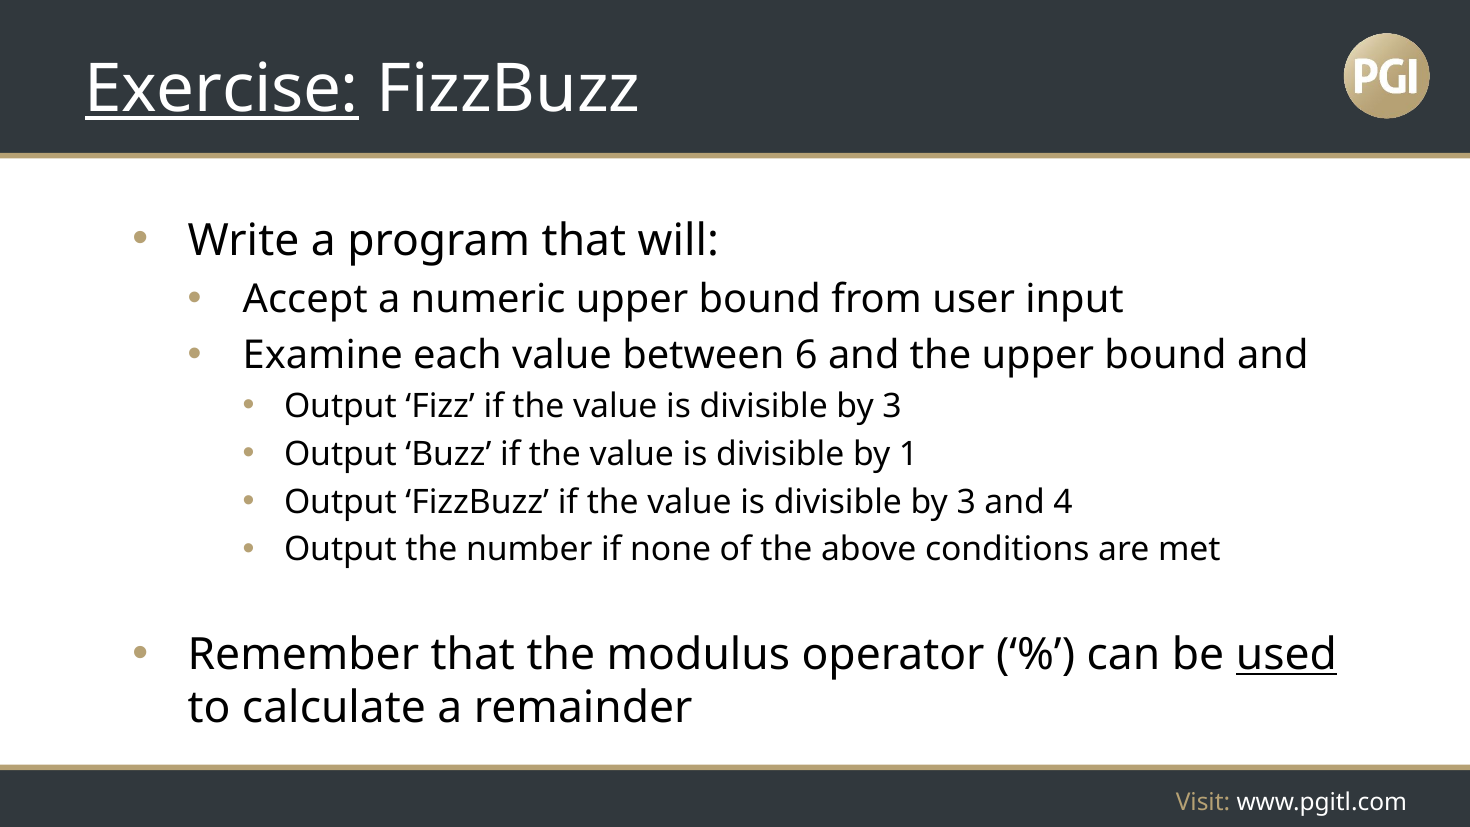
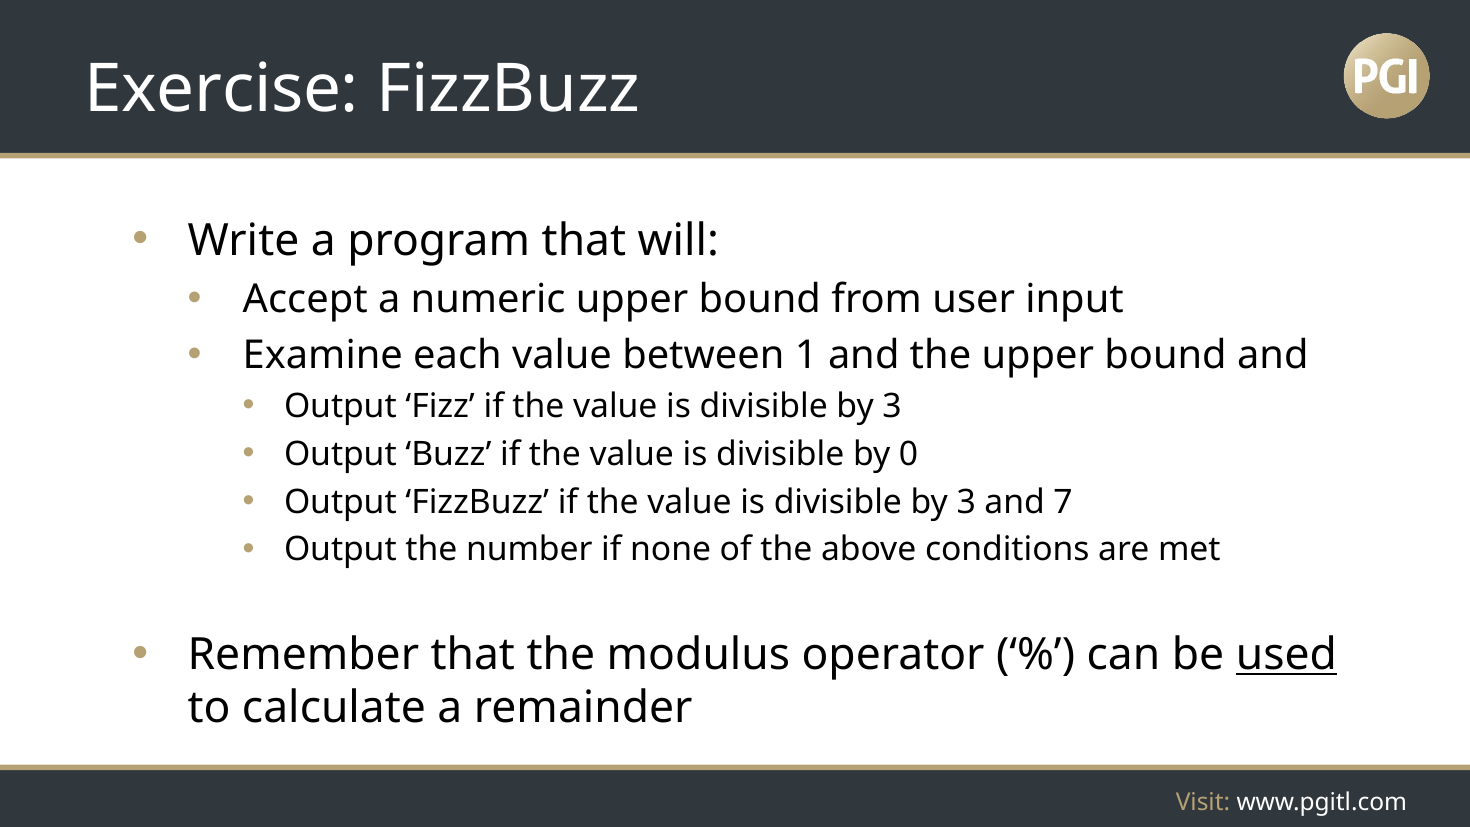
Exercise underline: present -> none
6: 6 -> 1
1: 1 -> 0
4: 4 -> 7
